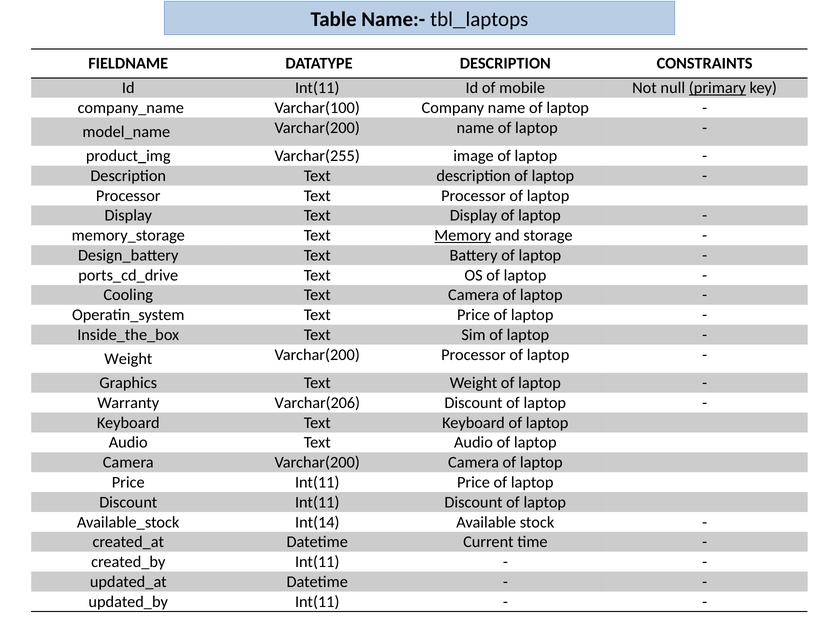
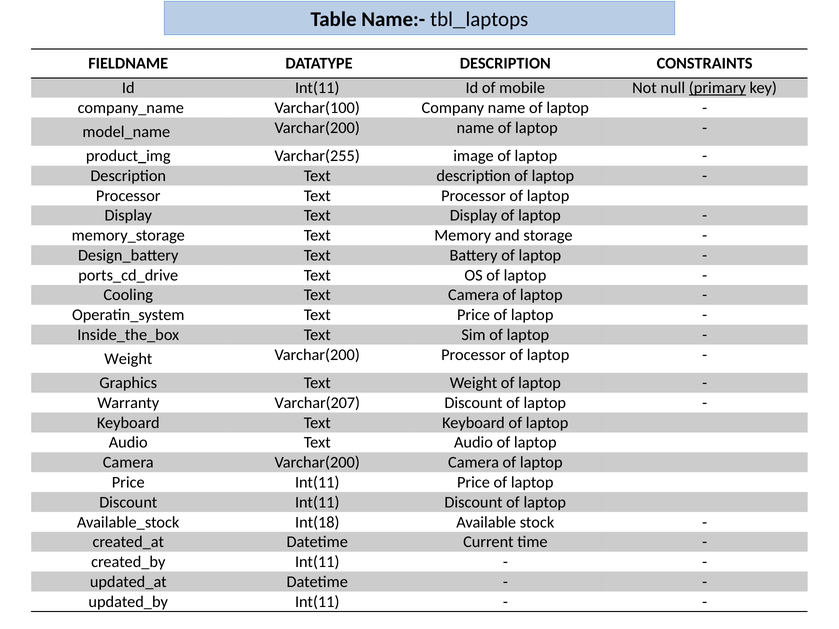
Memory underline: present -> none
Varchar(206: Varchar(206 -> Varchar(207
Int(14: Int(14 -> Int(18
